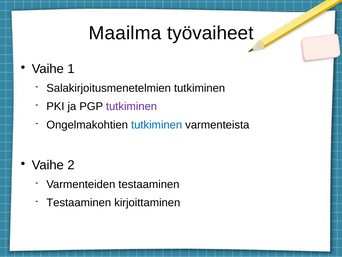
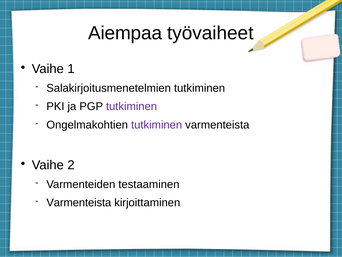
Maailma: Maailma -> Aiempaa
tutkiminen at (157, 125) colour: blue -> purple
Testaaminen at (79, 202): Testaaminen -> Varmenteista
